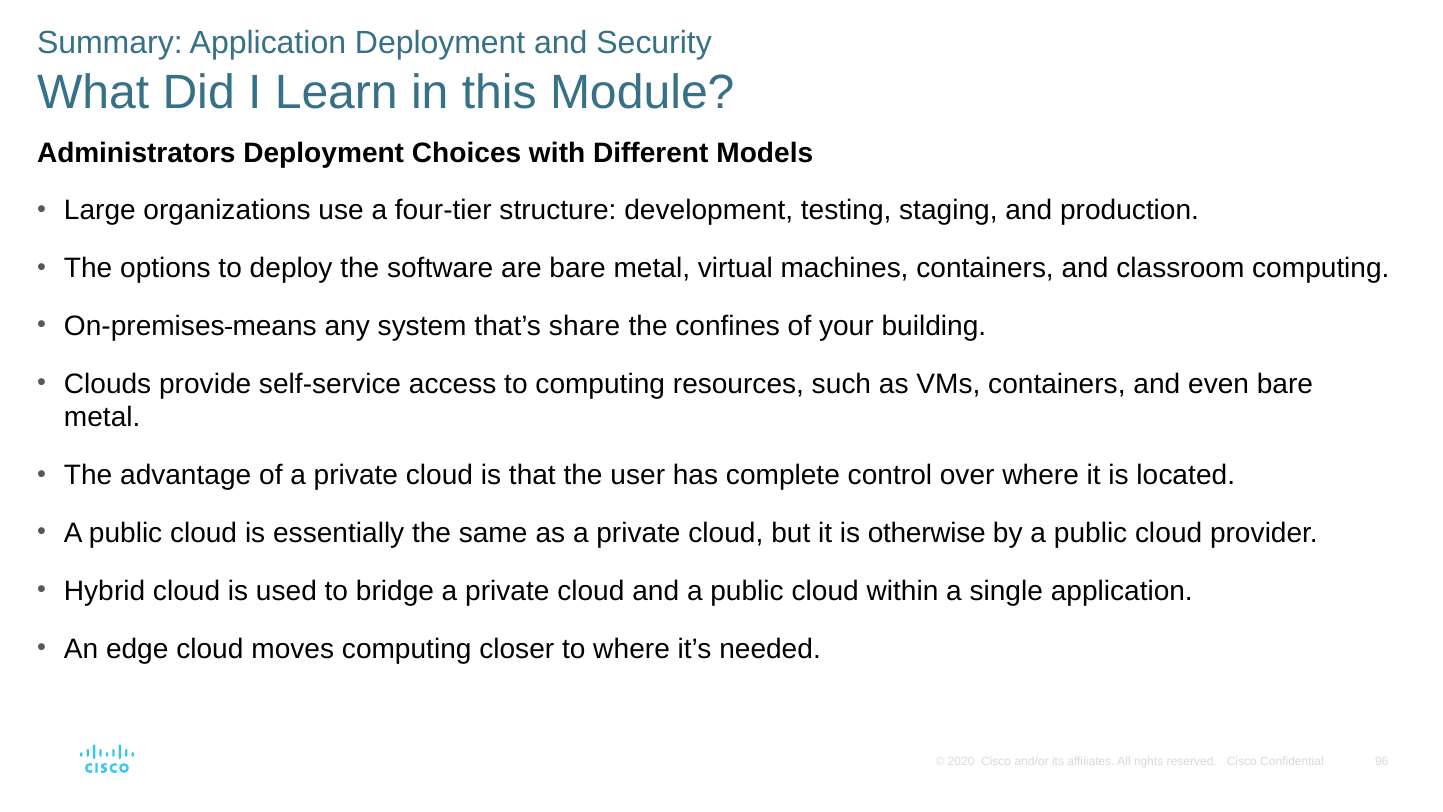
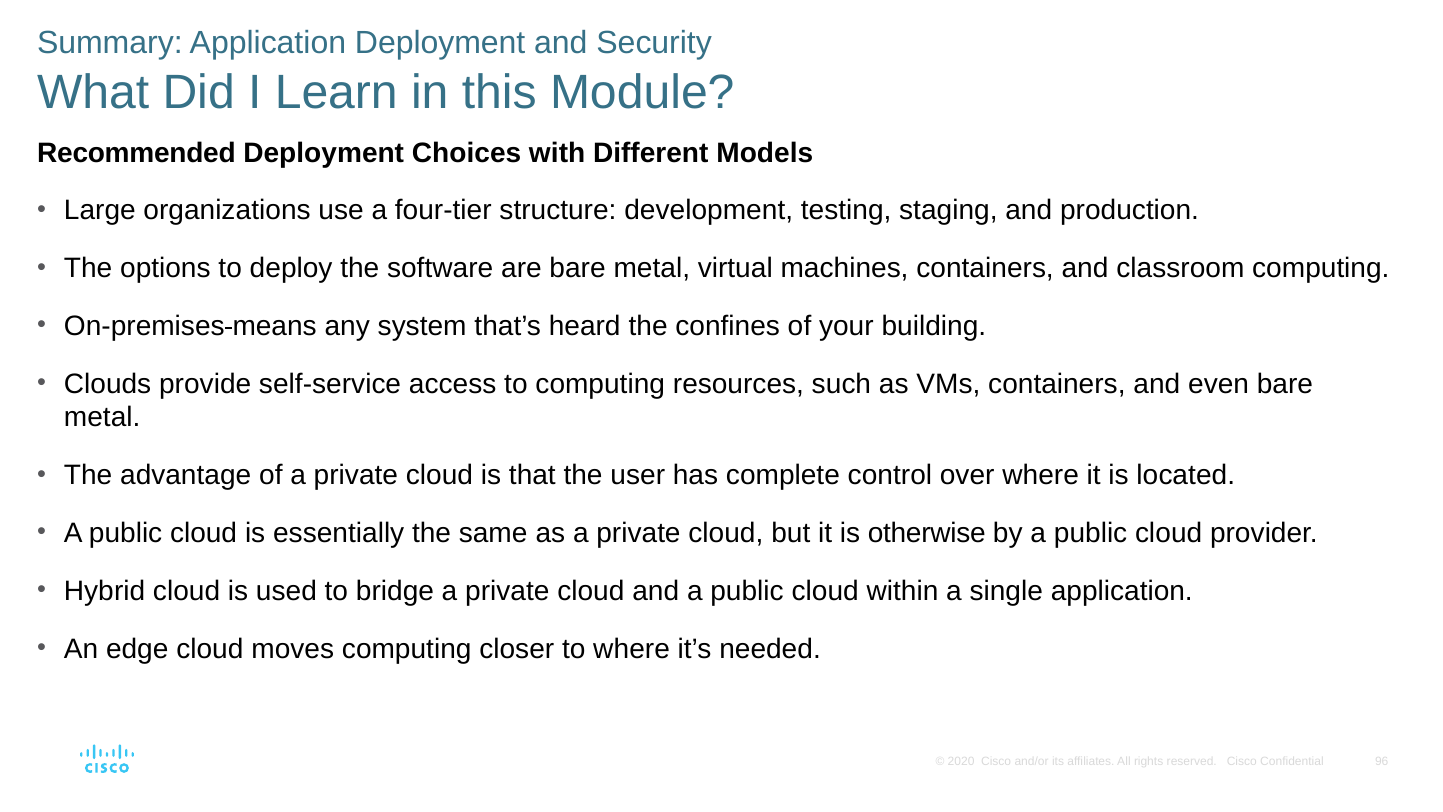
Administrators: Administrators -> Recommended
share: share -> heard
